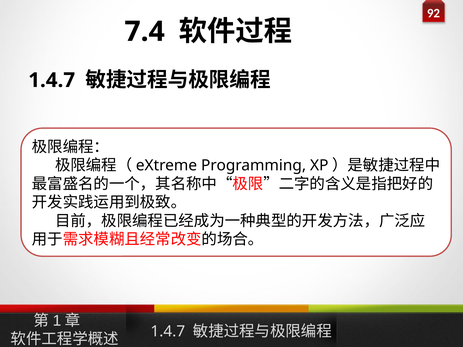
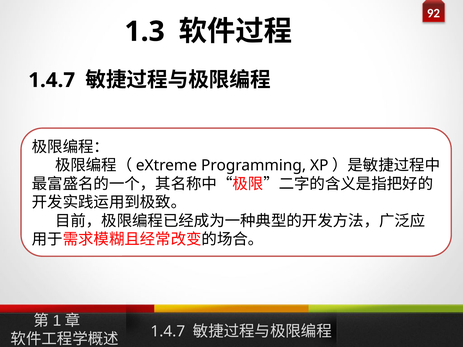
7.4: 7.4 -> 1.3
